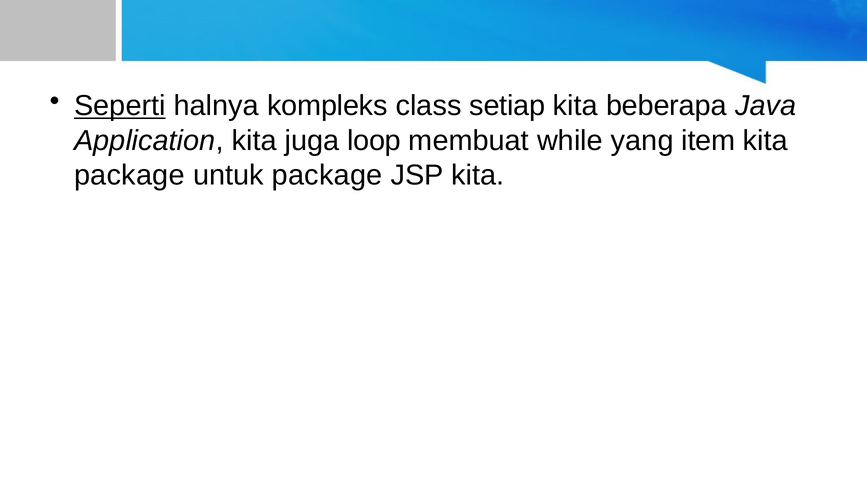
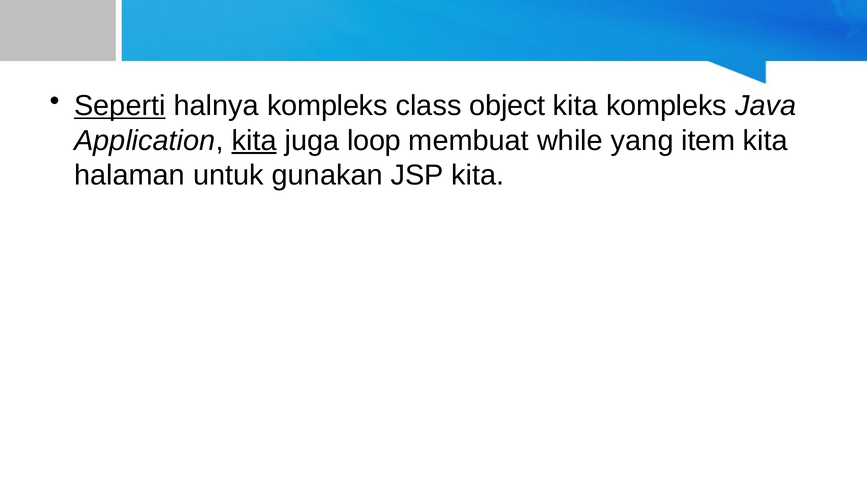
setiap: setiap -> object
kita beberapa: beberapa -> kompleks
kita at (254, 141) underline: none -> present
package at (129, 175): package -> halaman
untuk package: package -> gunakan
